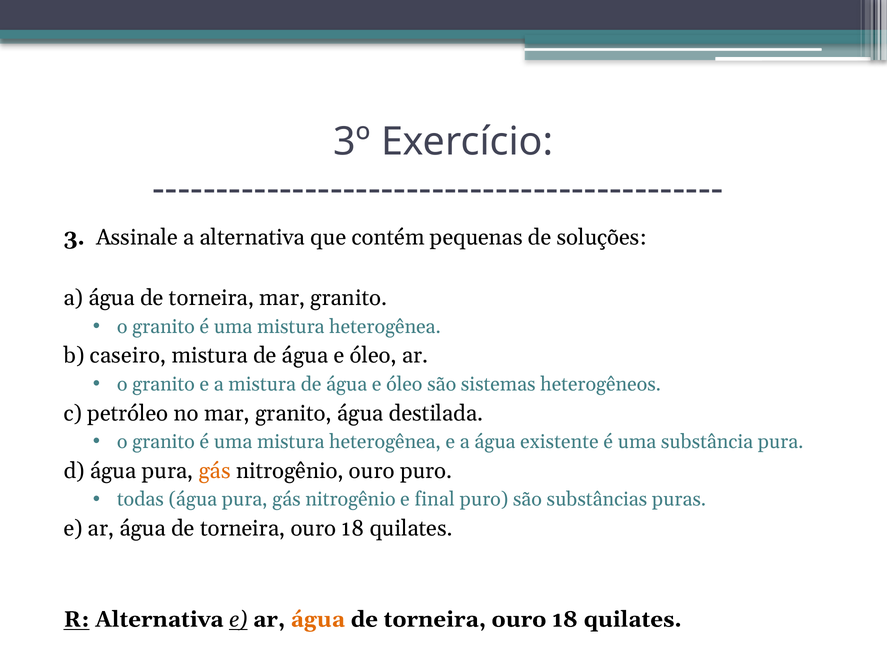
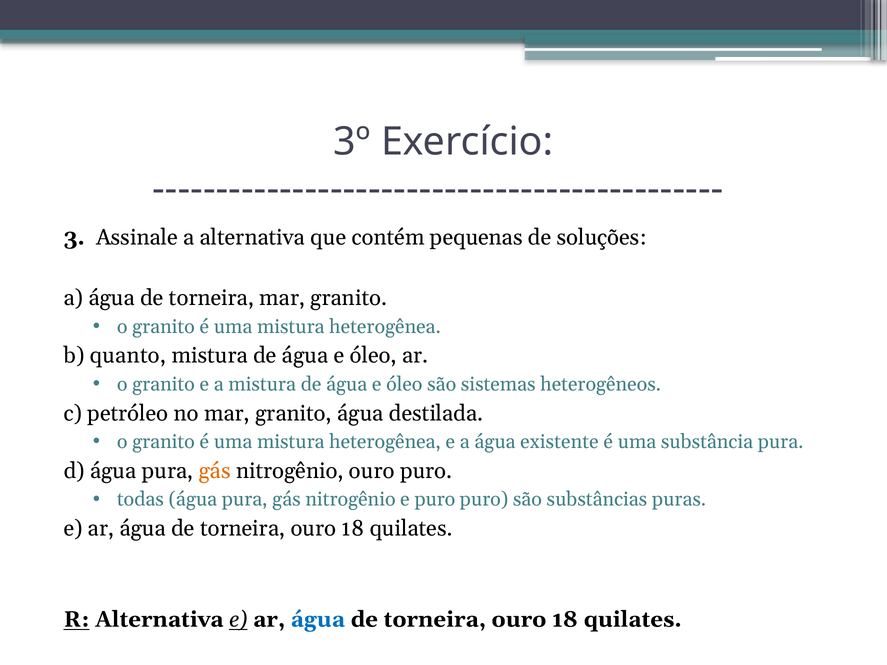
caseiro: caseiro -> quanto
e final: final -> puro
água at (318, 620) colour: orange -> blue
